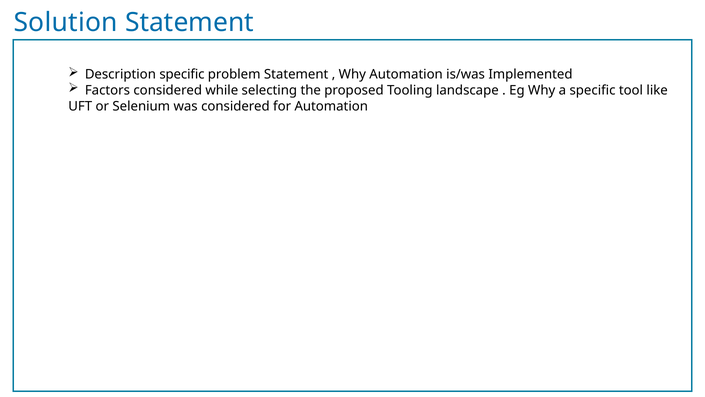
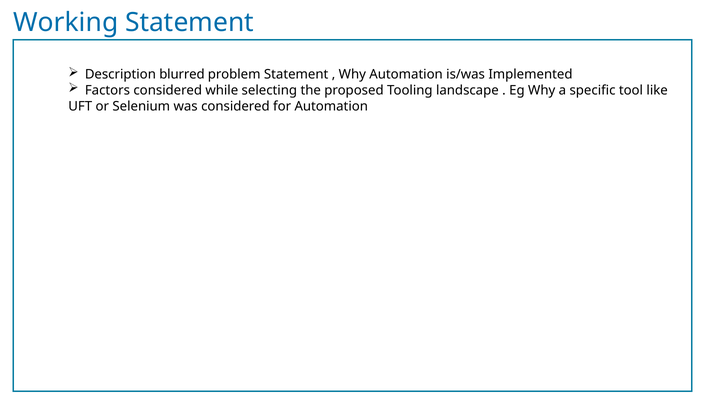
Solution: Solution -> Working
Description specific: specific -> blurred
